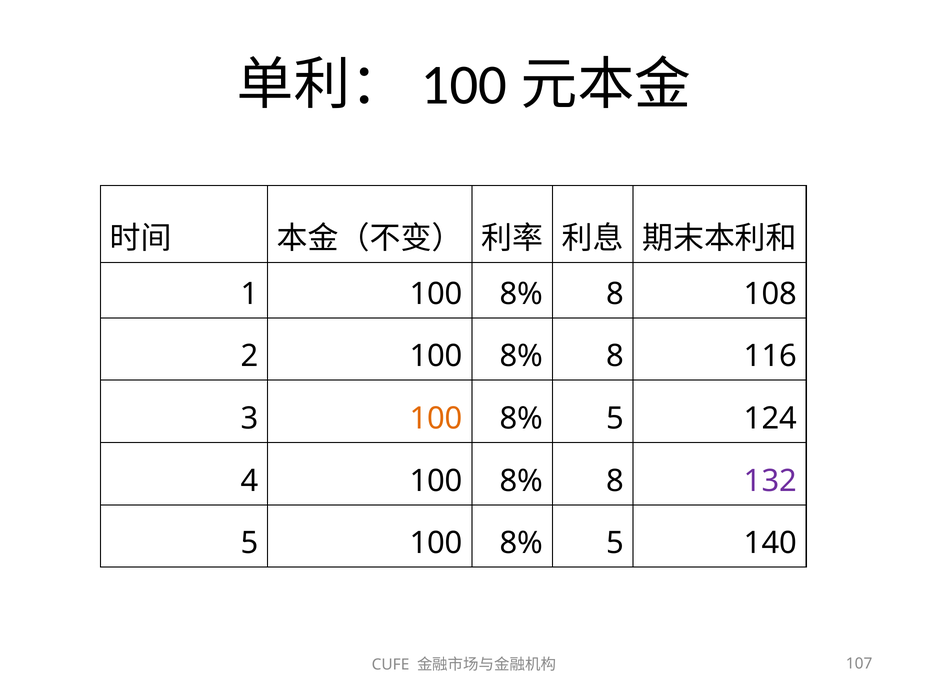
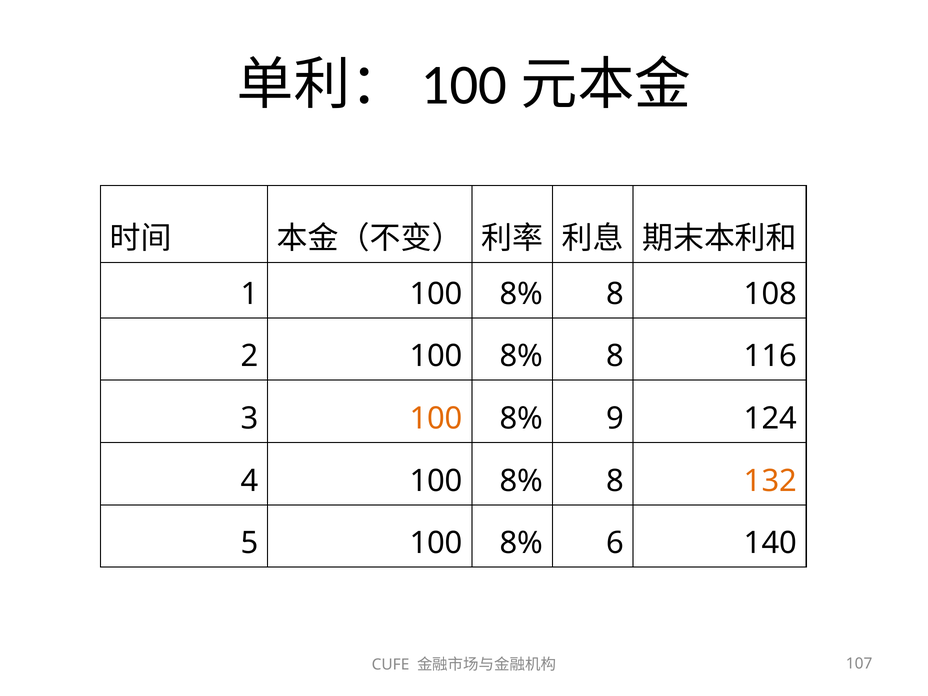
5 at (615, 418): 5 -> 9
132 colour: purple -> orange
5 100 8% 5: 5 -> 6
